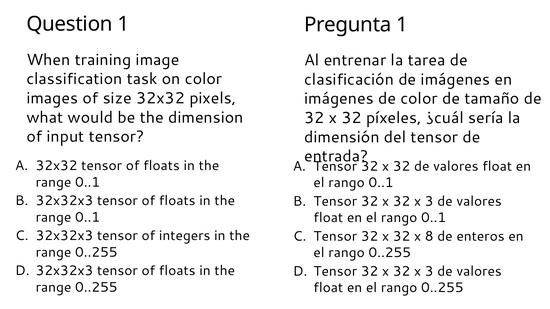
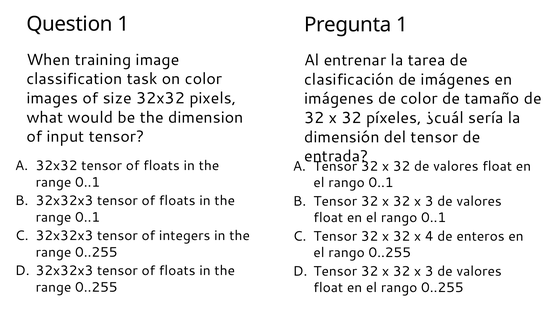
8: 8 -> 4
